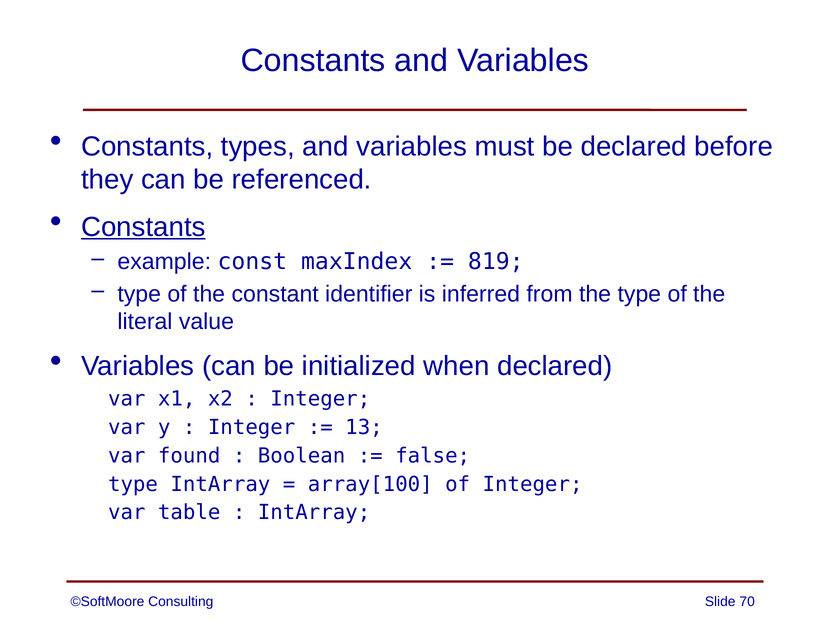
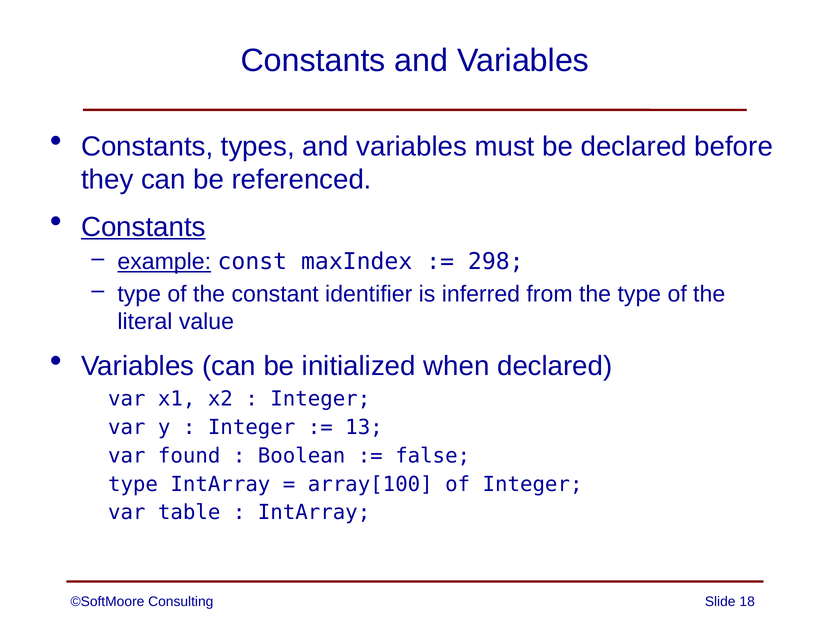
example underline: none -> present
819: 819 -> 298
70: 70 -> 18
